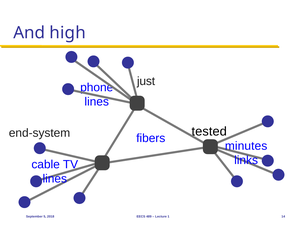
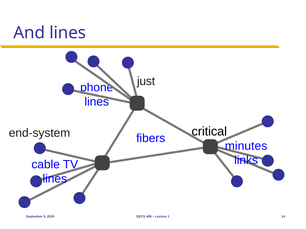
And high: high -> lines
tested: tested -> critical
